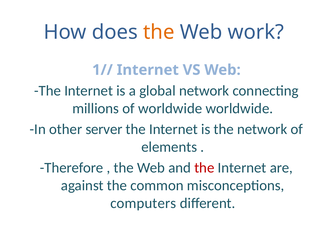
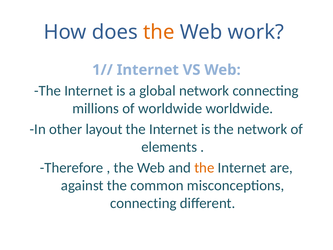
server: server -> layout
the at (204, 168) colour: red -> orange
computers at (143, 203): computers -> connecting
